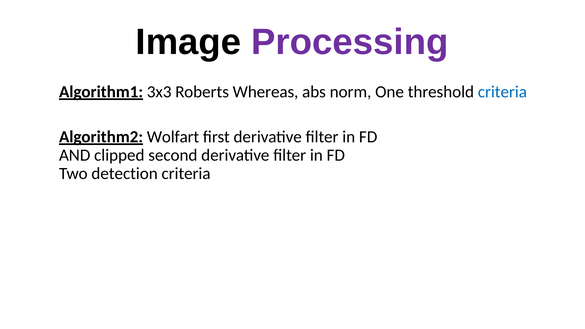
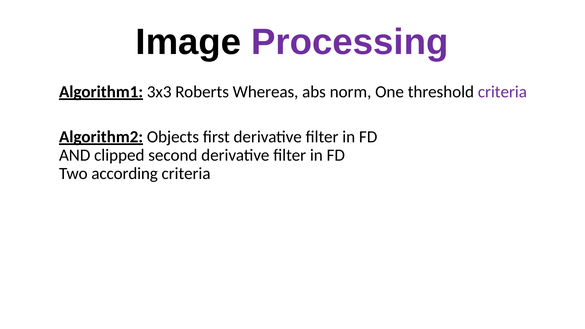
criteria at (502, 92) colour: blue -> purple
Wolfart: Wolfart -> Objects
detection: detection -> according
